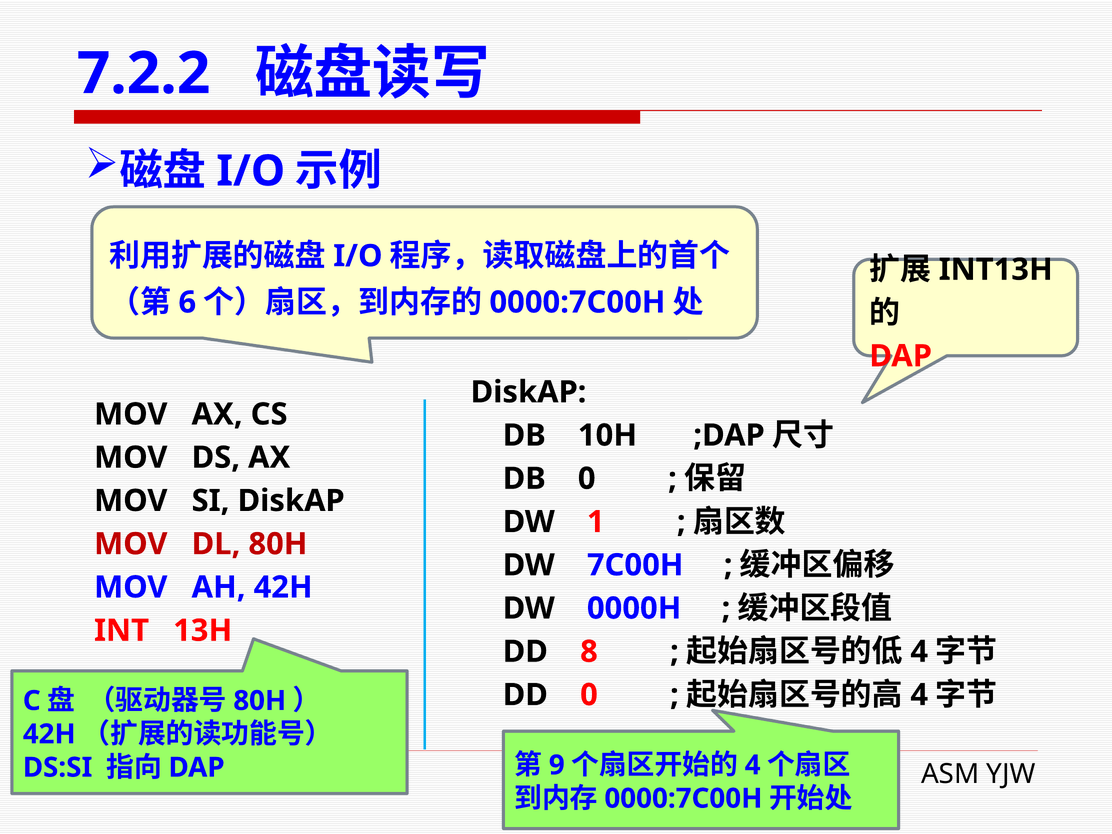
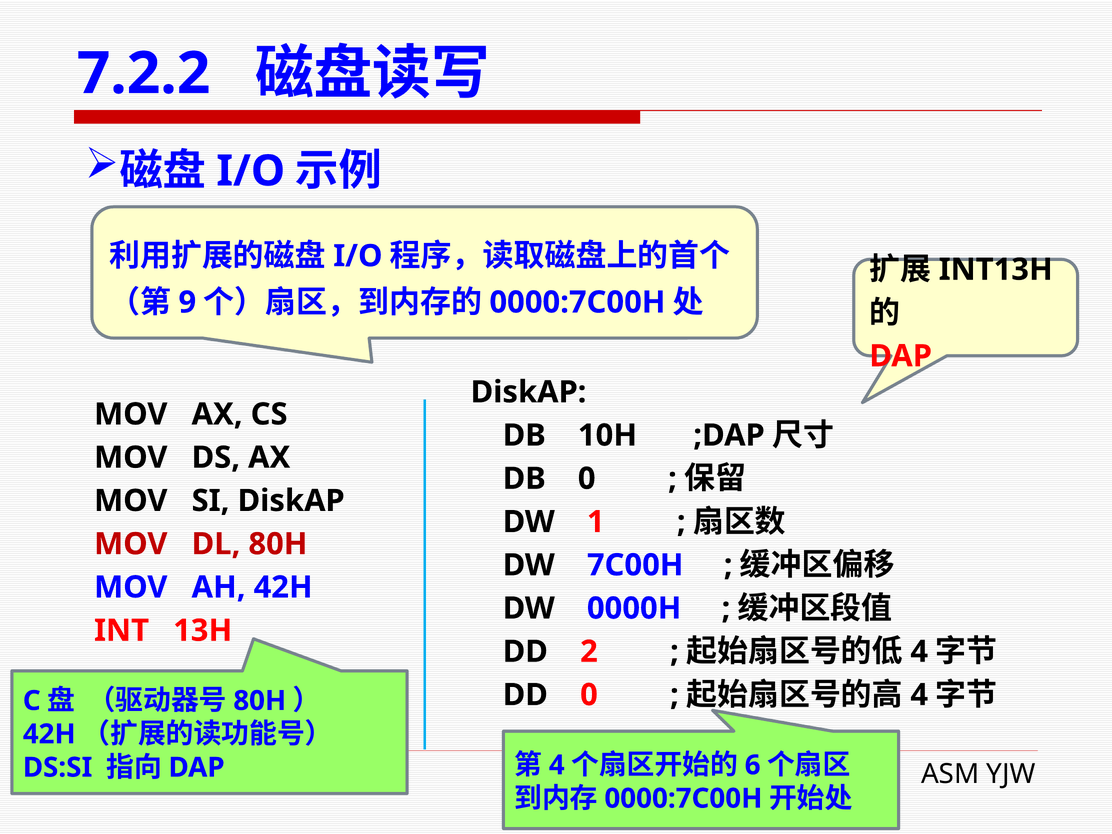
6: 6 -> 9
8: 8 -> 2
9 at (557, 765): 9 -> 4
4 at (753, 765): 4 -> 6
